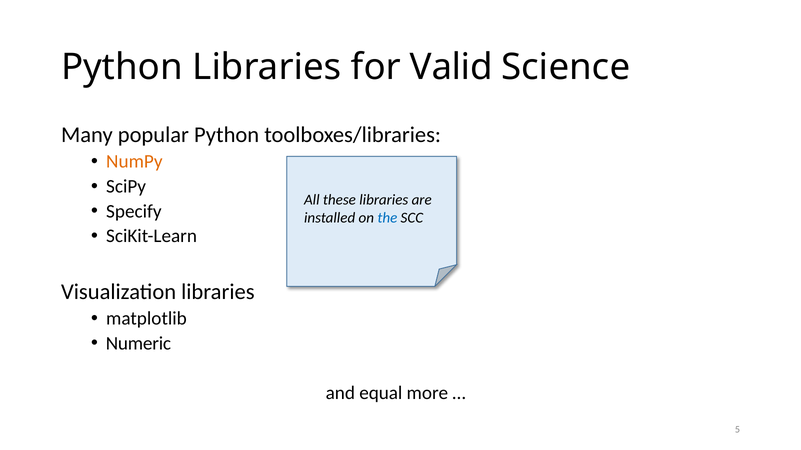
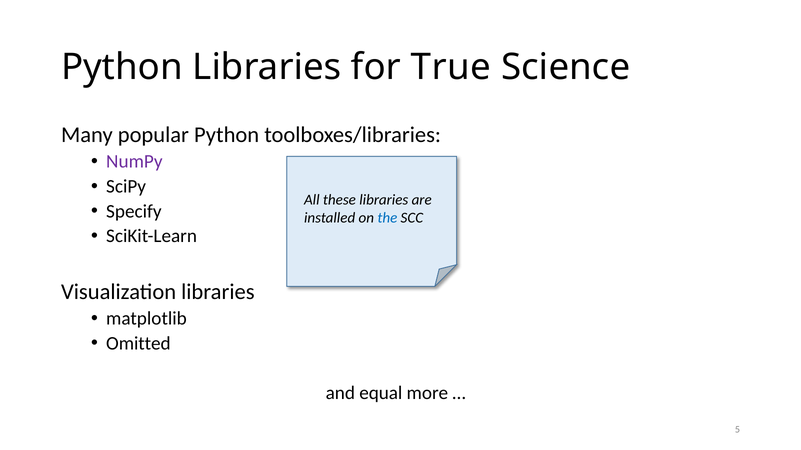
Valid: Valid -> True
NumPy colour: orange -> purple
Numeric: Numeric -> Omitted
